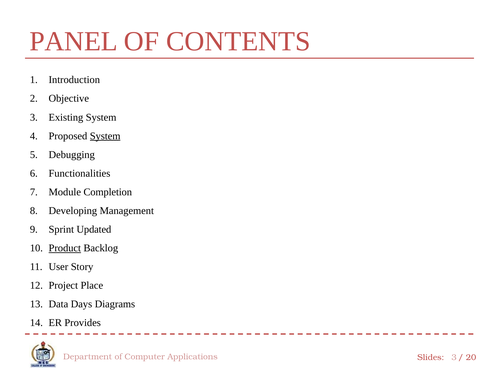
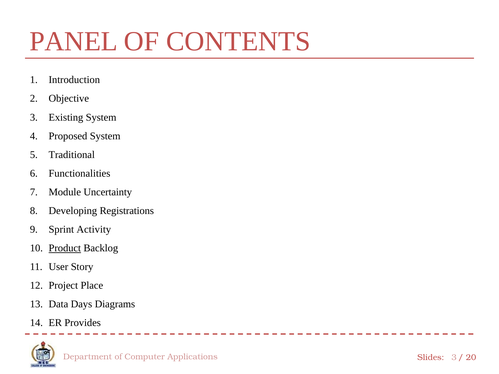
System at (105, 136) underline: present -> none
Debugging: Debugging -> Traditional
Completion: Completion -> Uncertainty
Management: Management -> Registrations
Updated: Updated -> Activity
